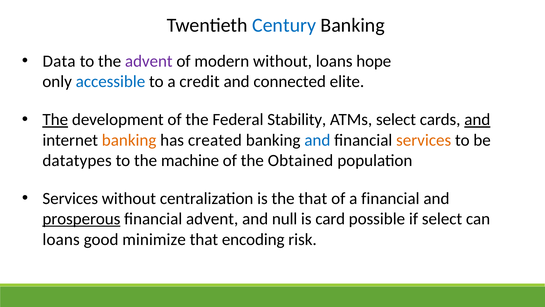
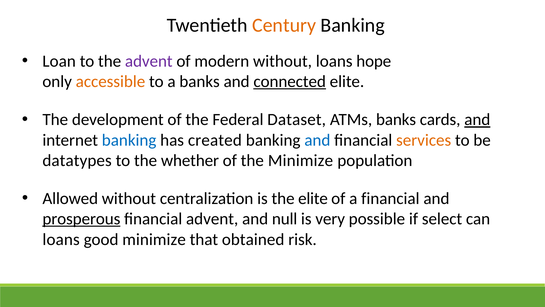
Century colour: blue -> orange
Data: Data -> Loan
accessible colour: blue -> orange
a credit: credit -> banks
connected underline: none -> present
The at (55, 119) underline: present -> none
Stability: Stability -> Dataset
ATMs select: select -> banks
banking at (129, 140) colour: orange -> blue
machine: machine -> whether
the Obtained: Obtained -> Minimize
Services at (70, 198): Services -> Allowed
the that: that -> elite
card: card -> very
encoding: encoding -> obtained
